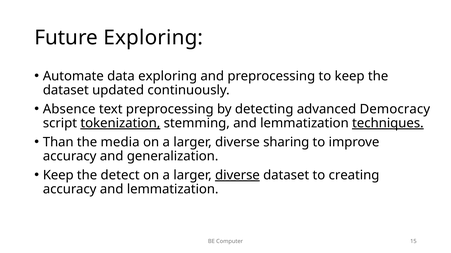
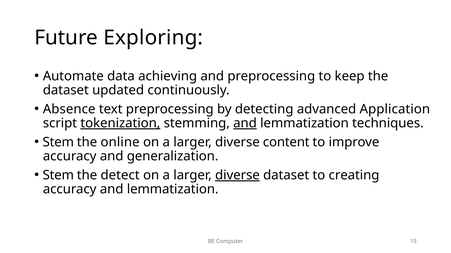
data exploring: exploring -> achieving
Democracy: Democracy -> Application
and at (245, 124) underline: none -> present
techniques underline: present -> none
Than at (58, 142): Than -> Stem
media: media -> online
sharing: sharing -> content
Keep at (58, 176): Keep -> Stem
